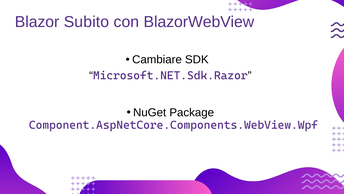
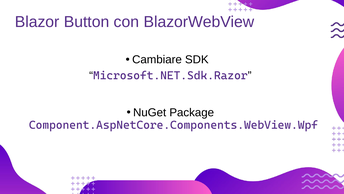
Subito: Subito -> Button
